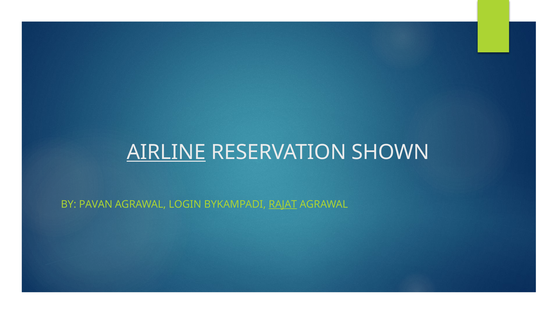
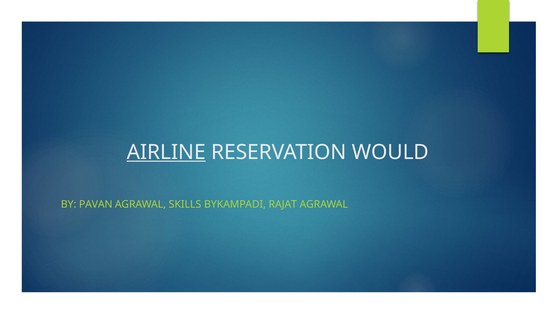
SHOWN: SHOWN -> WOULD
LOGIN: LOGIN -> SKILLS
RAJAT underline: present -> none
